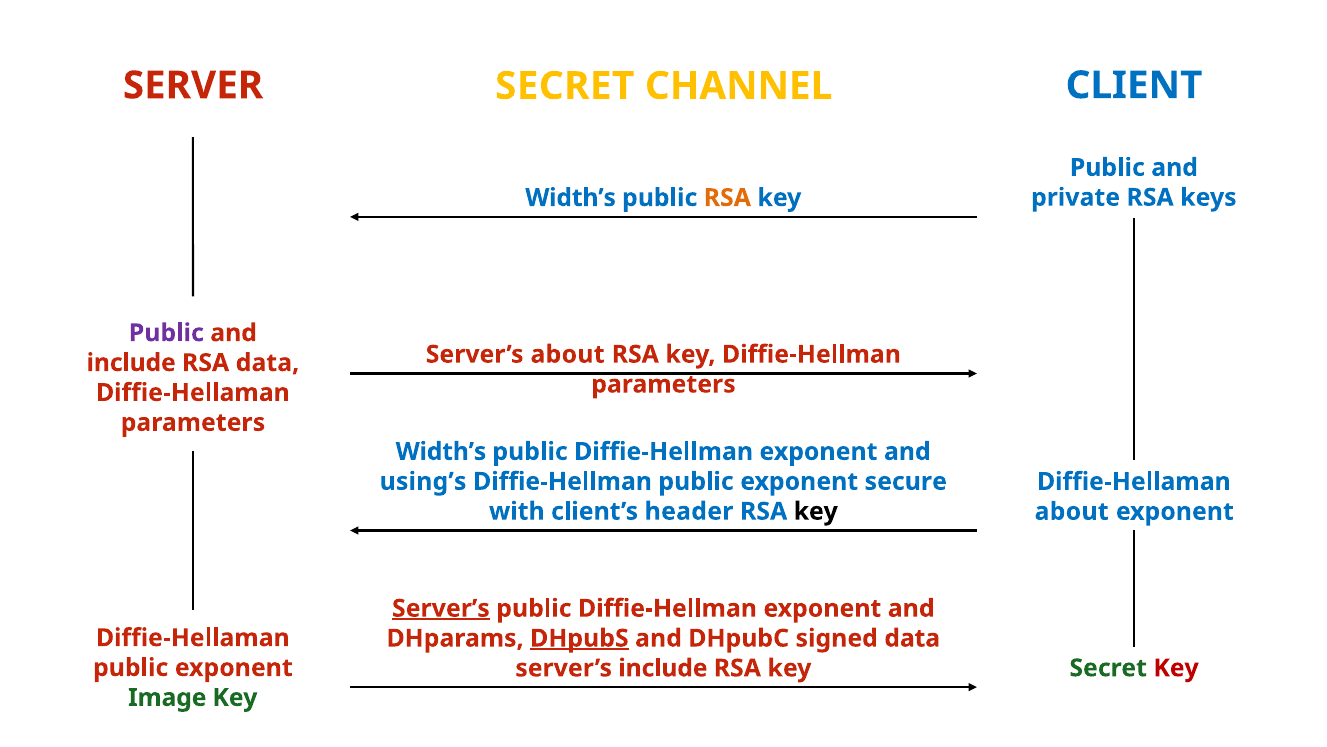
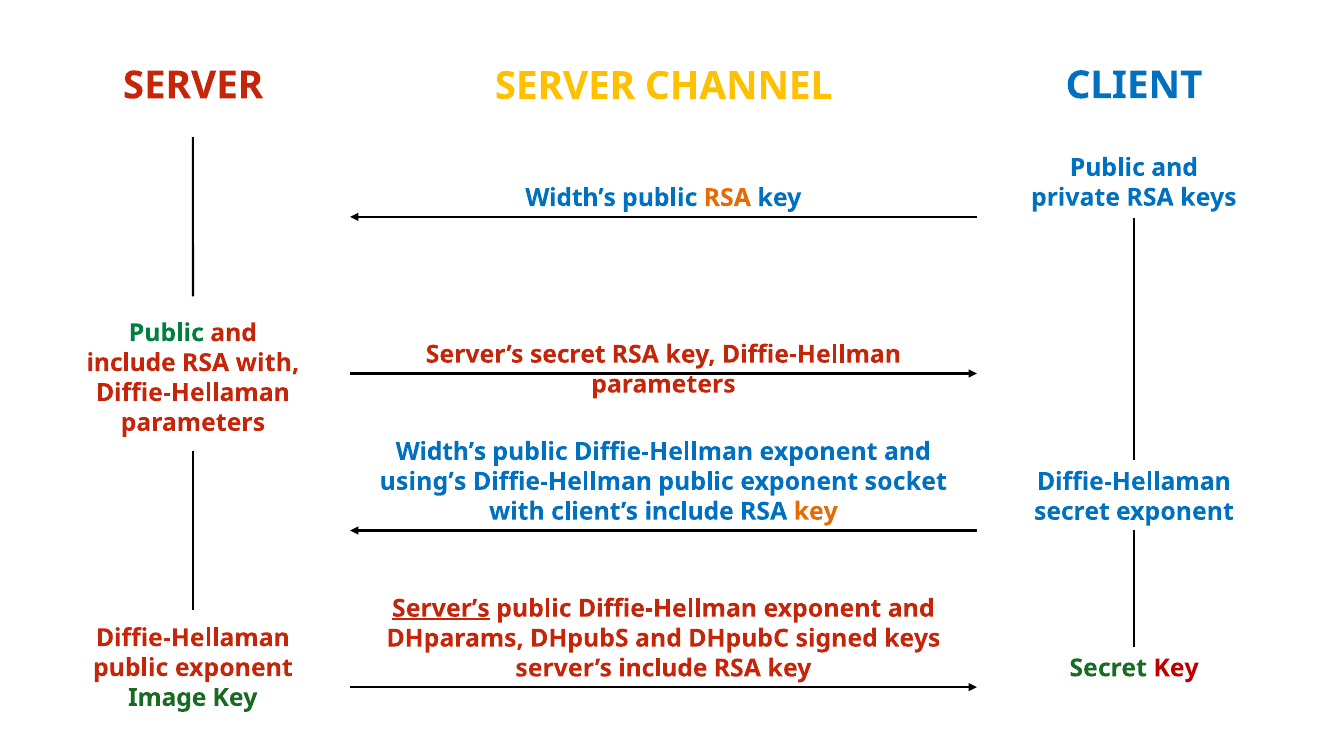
SECRET at (565, 86): SECRET -> SERVER
Public at (166, 333) colour: purple -> green
Server’s about: about -> secret
RSA data: data -> with
secure: secure -> socket
client’s header: header -> include
key at (816, 511) colour: black -> orange
about at (1072, 511): about -> secret
DHpubS underline: present -> none
signed data: data -> keys
